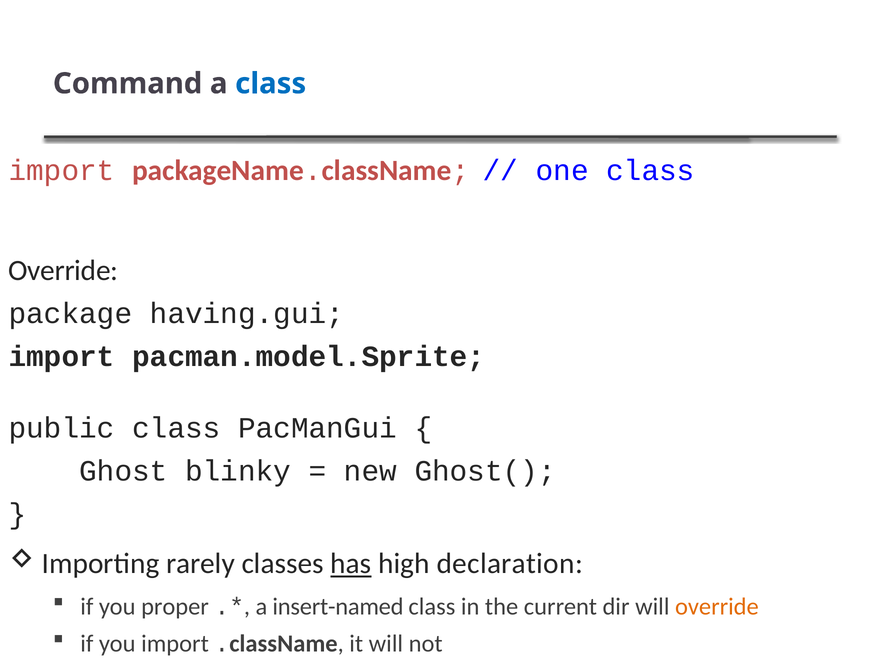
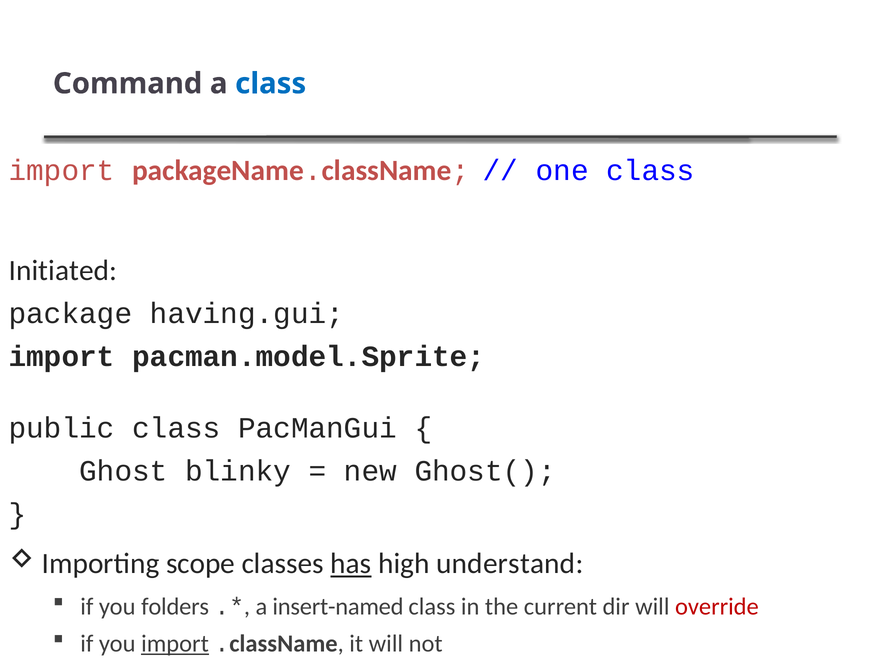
Override at (63, 271): Override -> Initiated
rarely: rarely -> scope
declaration: declaration -> understand
proper: proper -> folders
override at (717, 607) colour: orange -> red
import at (175, 644) underline: none -> present
